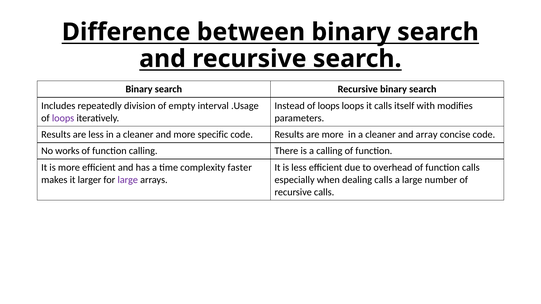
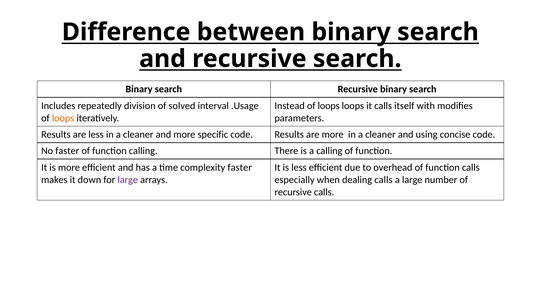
empty: empty -> solved
loops at (63, 118) colour: purple -> orange
array: array -> using
No works: works -> faster
larger: larger -> down
